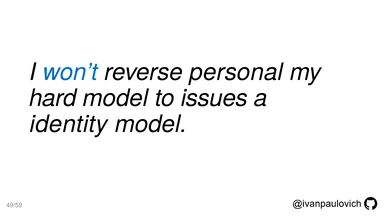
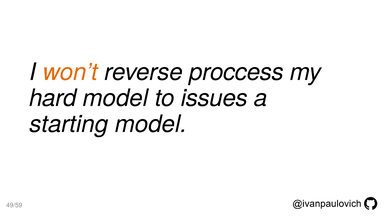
won’t colour: blue -> orange
personal: personal -> proccess
identity: identity -> starting
